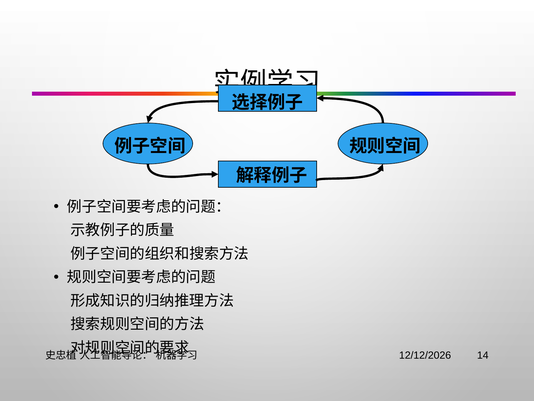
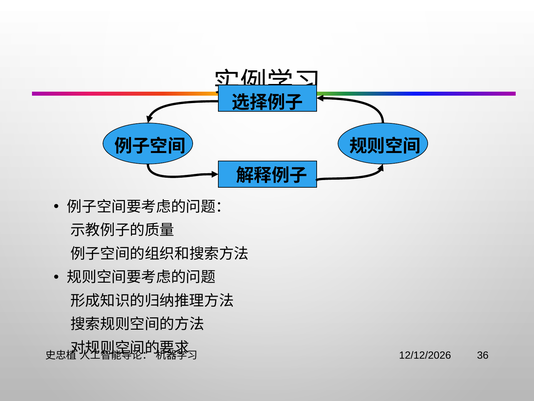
14: 14 -> 36
